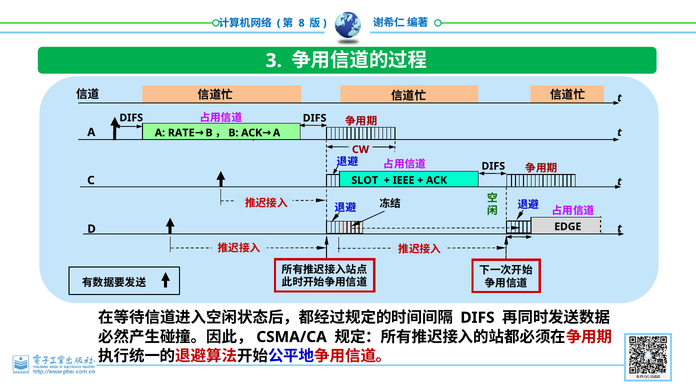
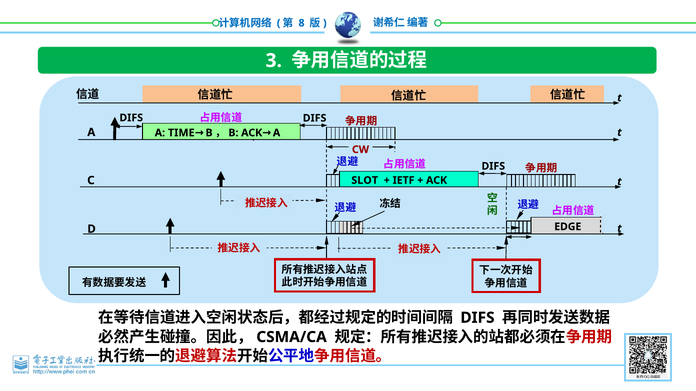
RATE: RATE -> TIME
IEEE: IEEE -> IETF
